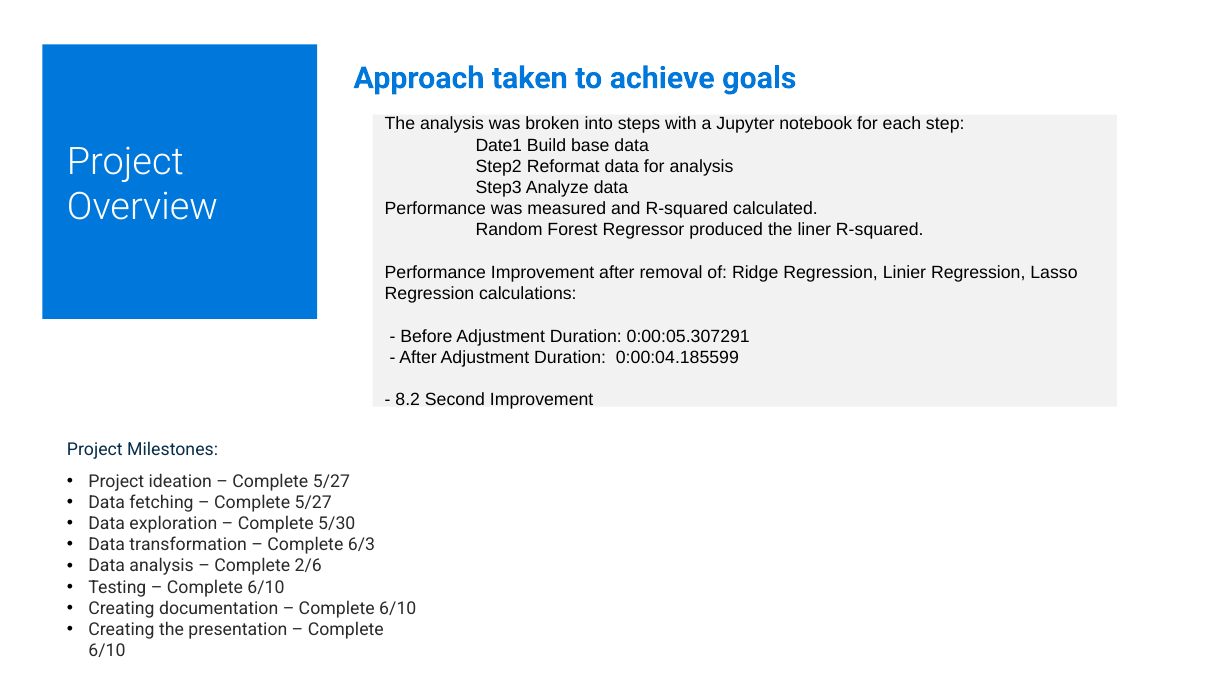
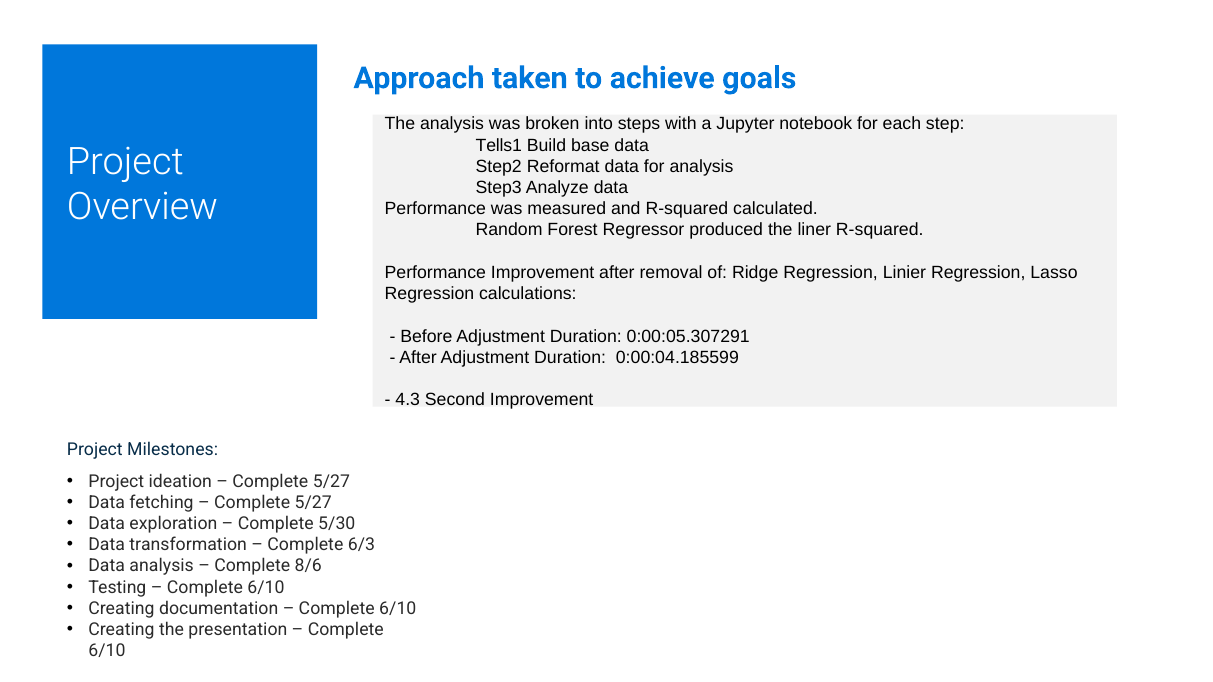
Date1: Date1 -> Tells1
8.2: 8.2 -> 4.3
2/6: 2/6 -> 8/6
